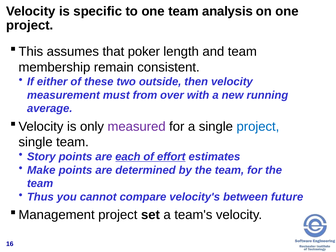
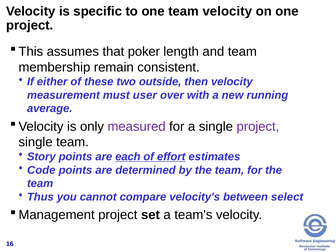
team analysis: analysis -> velocity
from: from -> user
project at (258, 126) colour: blue -> purple
Make: Make -> Code
future: future -> select
